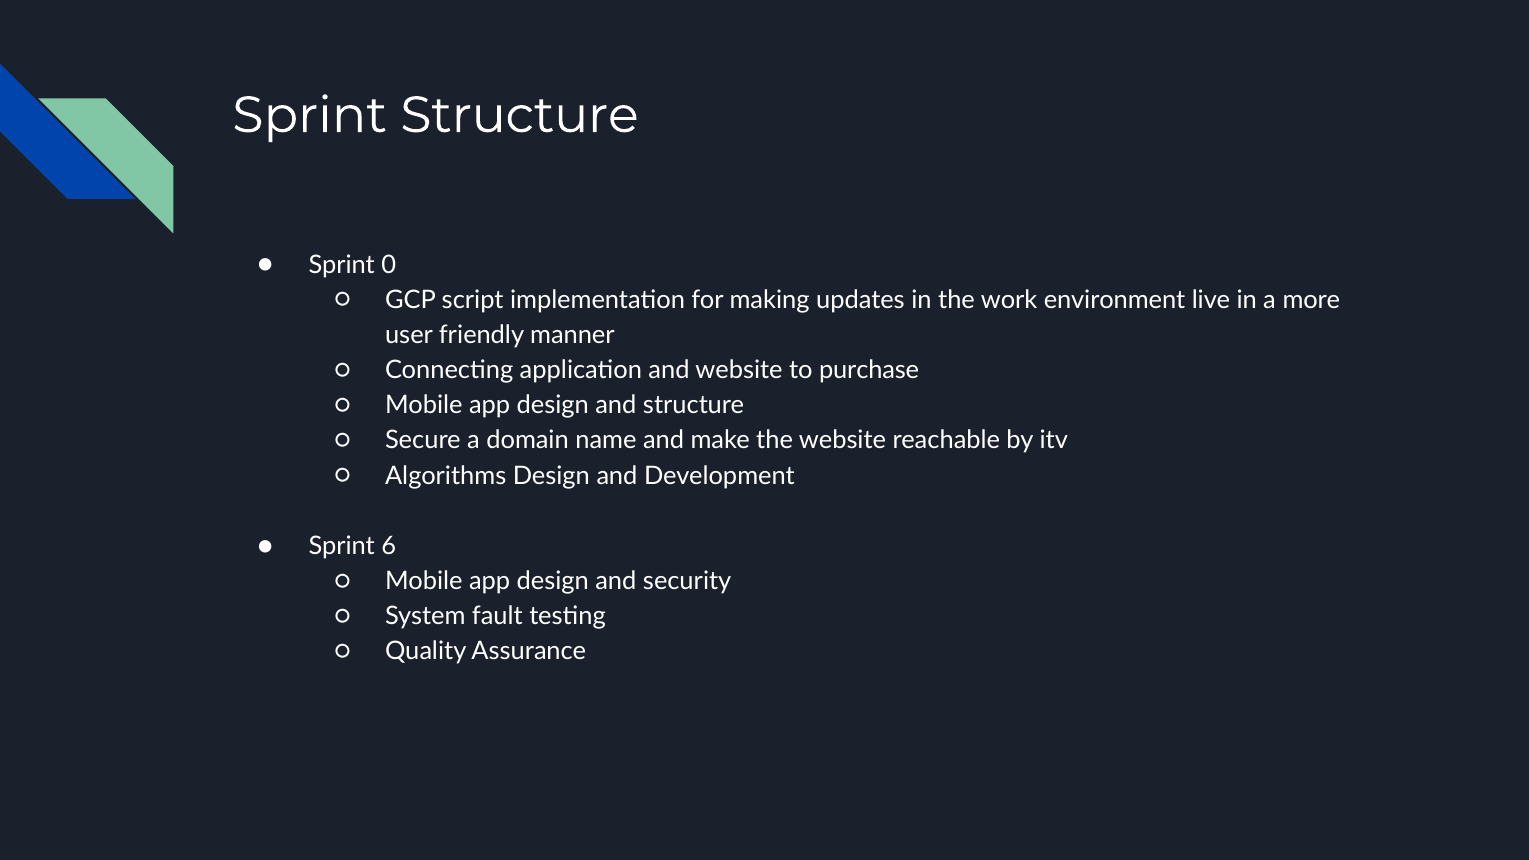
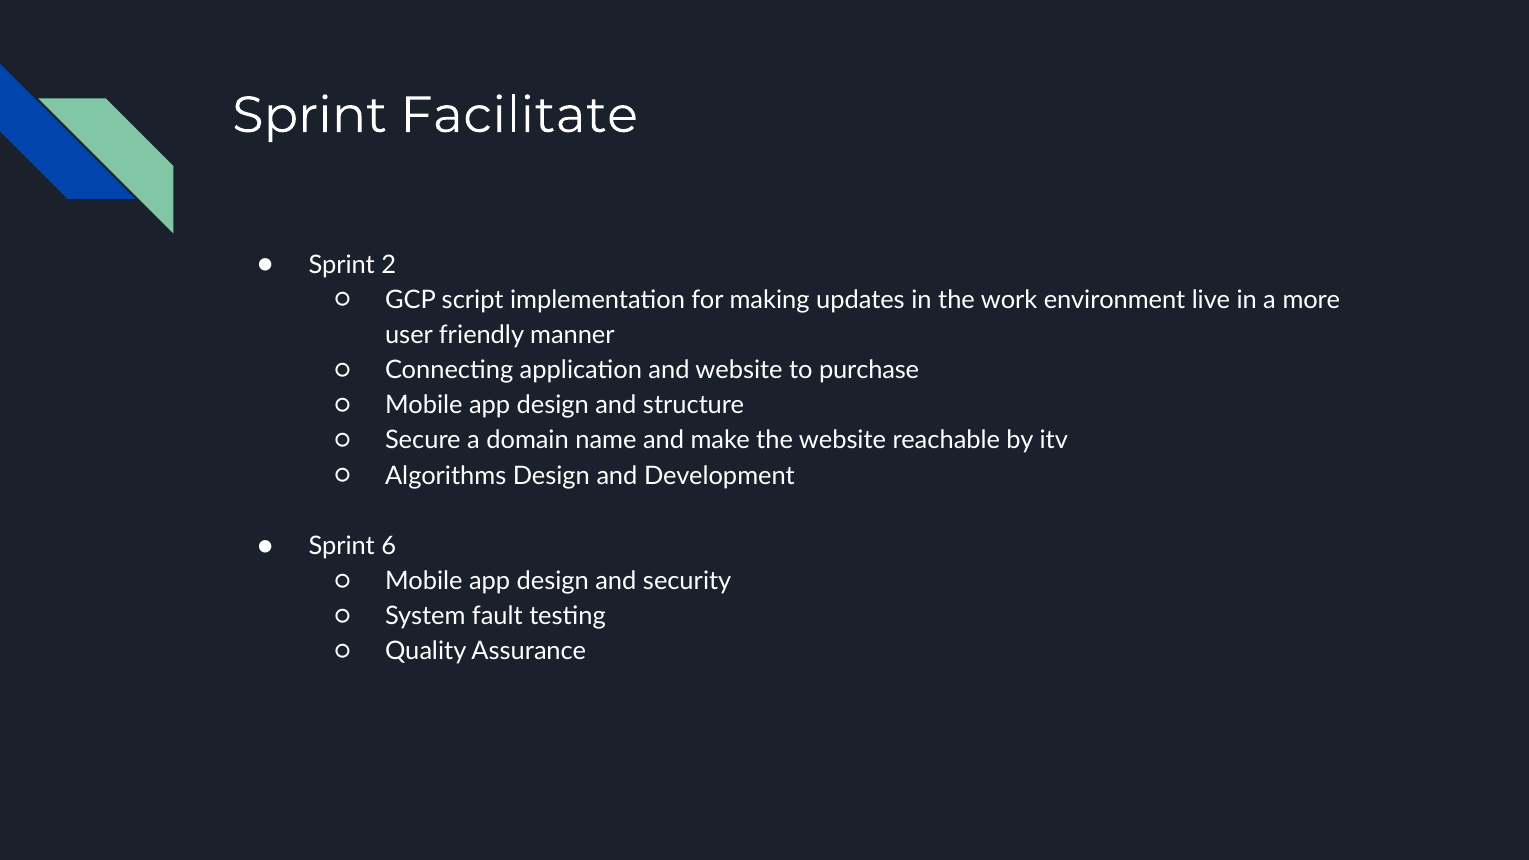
Sprint Structure: Structure -> Facilitate
0: 0 -> 2
